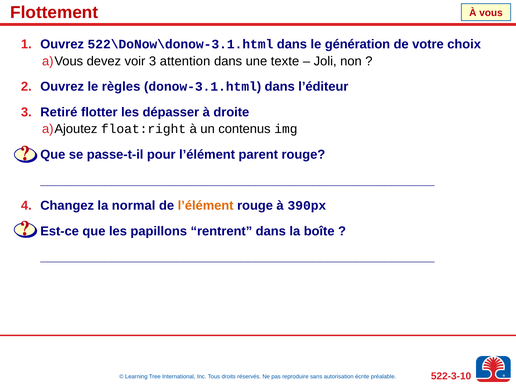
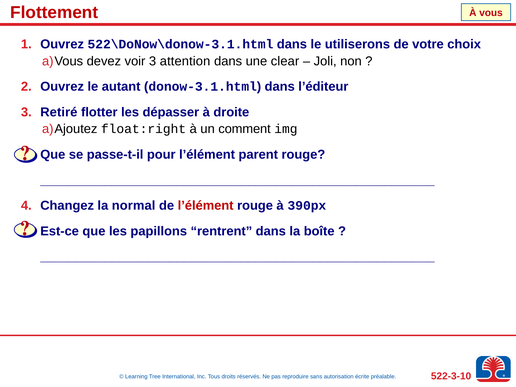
génération: génération -> utiliserons
texte: texte -> clear
règles: règles -> autant
contenus: contenus -> comment
l’élément at (206, 206) colour: orange -> red
